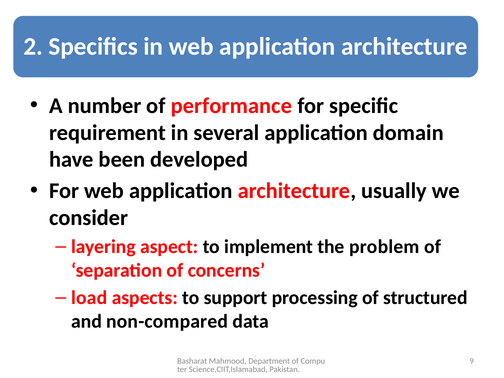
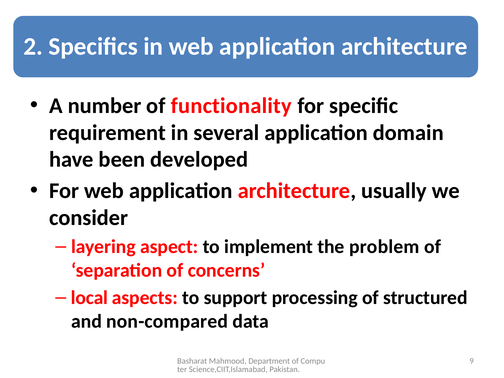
performance: performance -> functionality
load: load -> local
